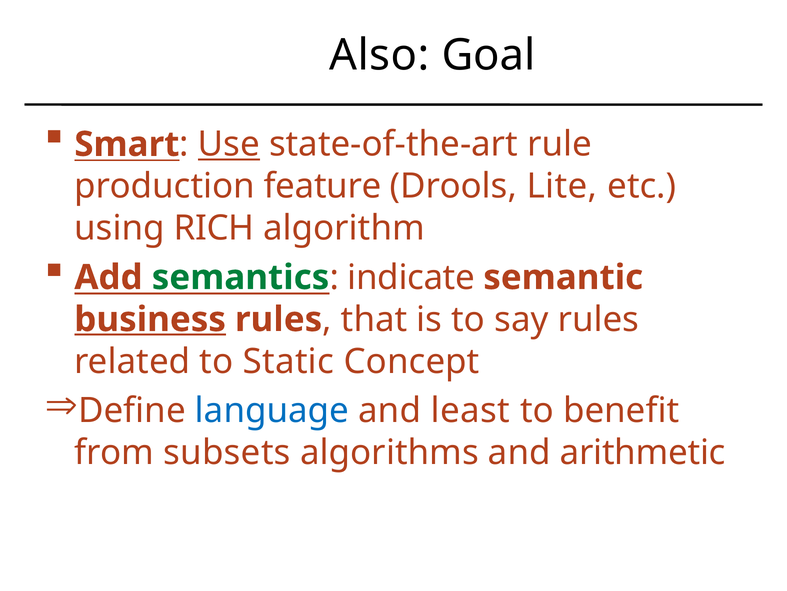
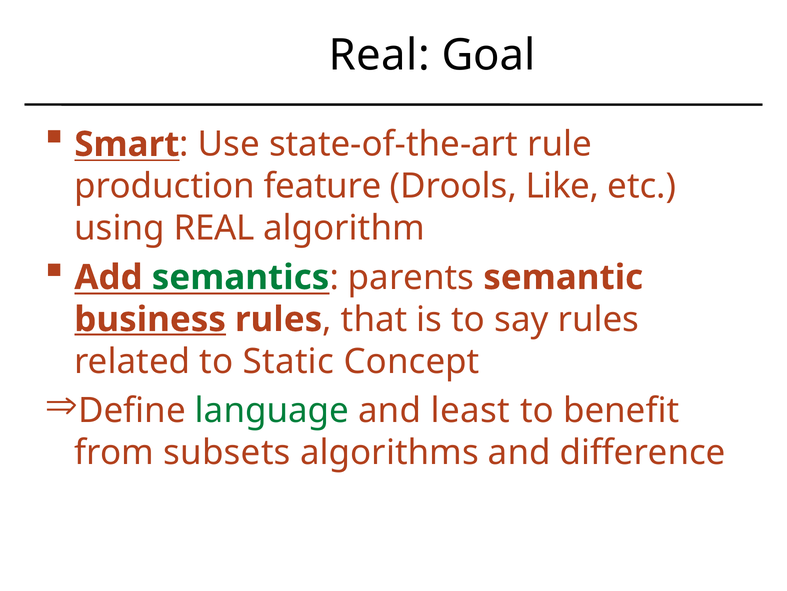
Also at (379, 55): Also -> Real
Use underline: present -> none
Lite: Lite -> Like
using RICH: RICH -> REAL
indicate: indicate -> parents
language colour: blue -> green
arithmetic: arithmetic -> difference
